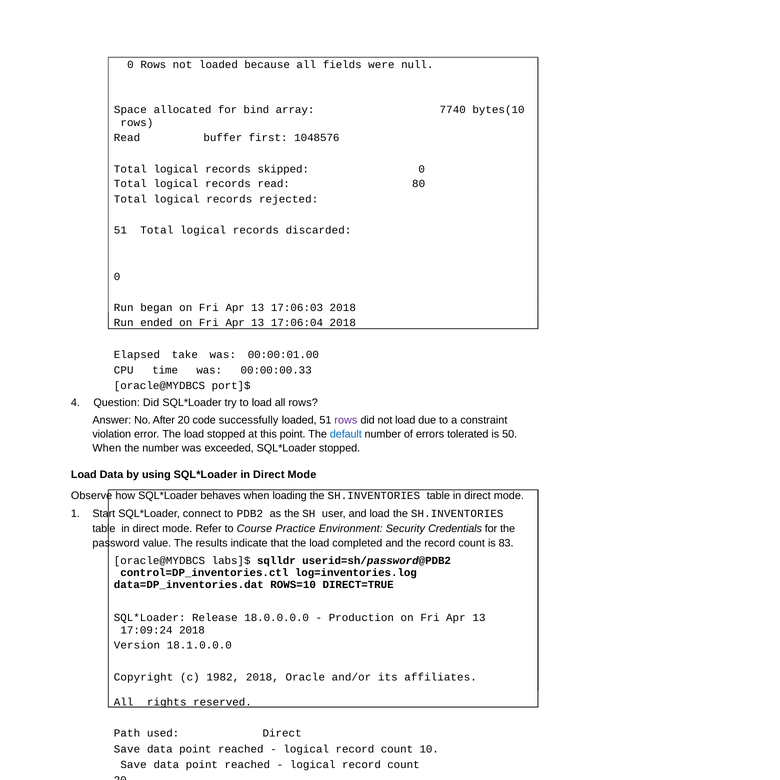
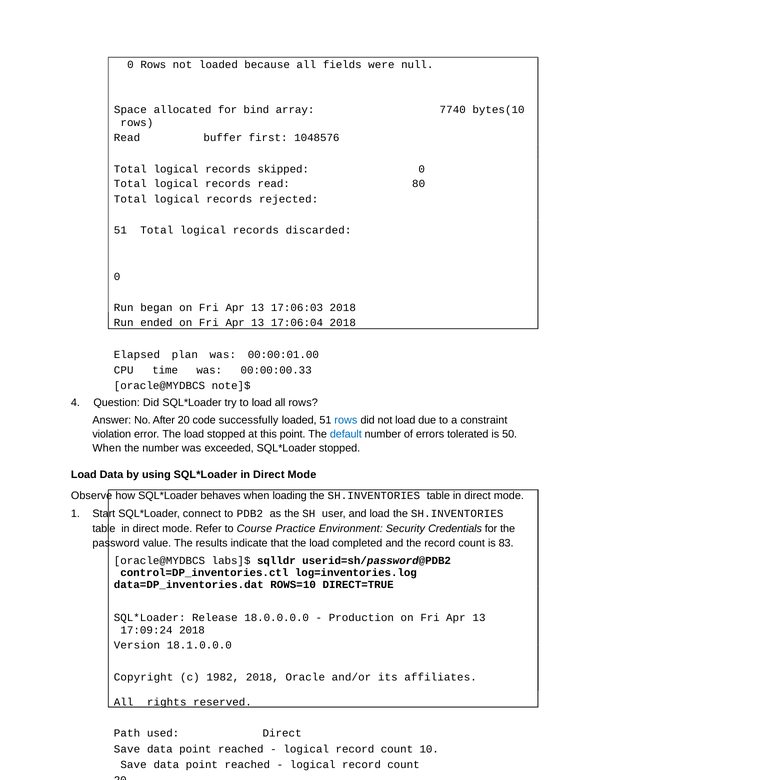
take: take -> plan
port]$: port]$ -> note]$
rows at (346, 420) colour: purple -> blue
